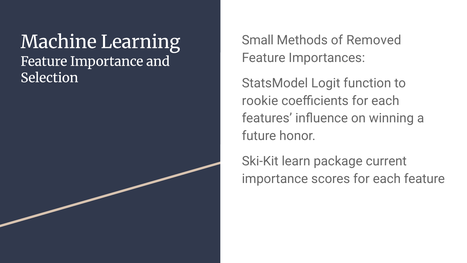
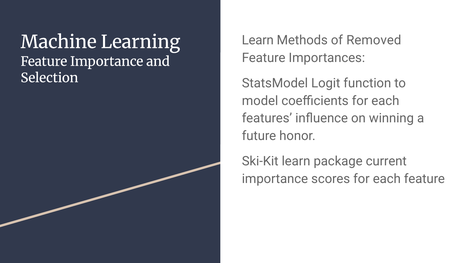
Small at (258, 40): Small -> Learn
rookie: rookie -> model
